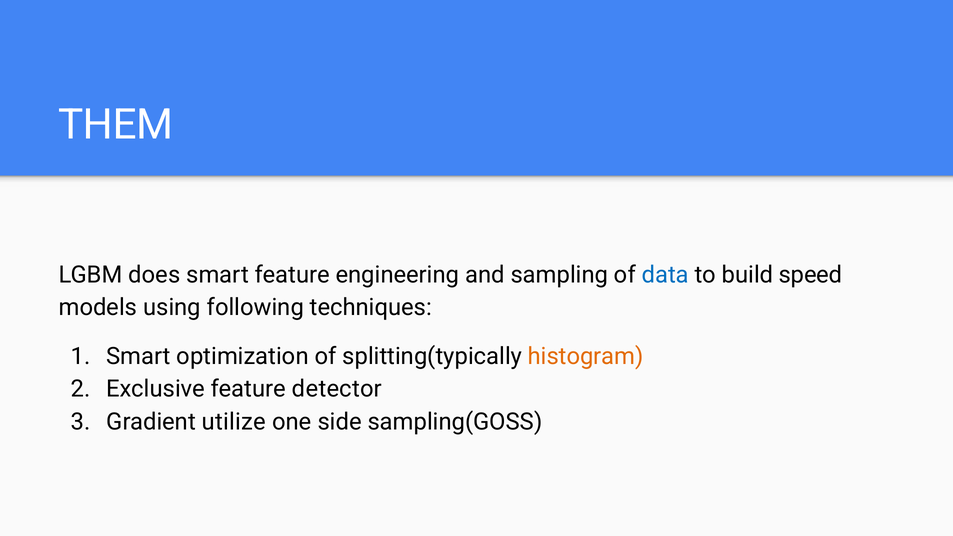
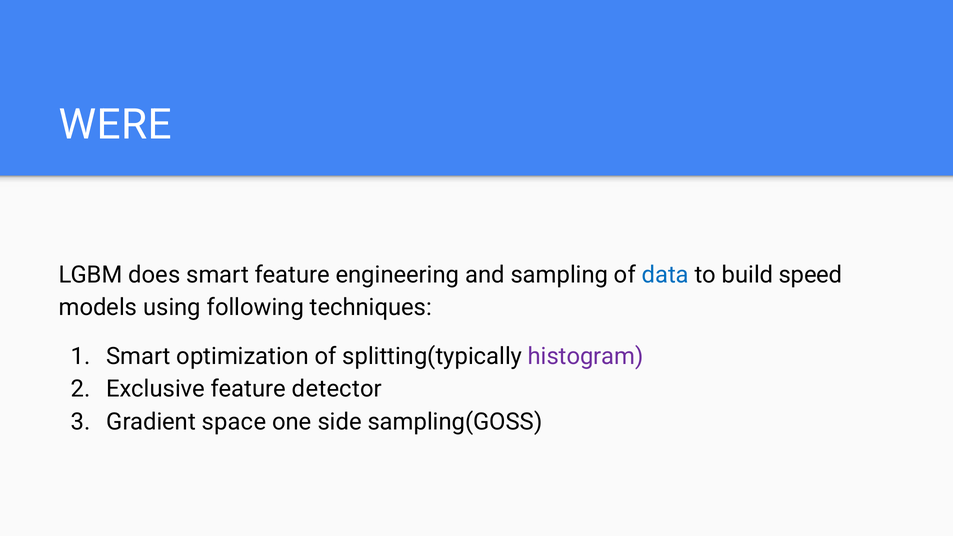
THEM: THEM -> WERE
histogram colour: orange -> purple
utilize: utilize -> space
